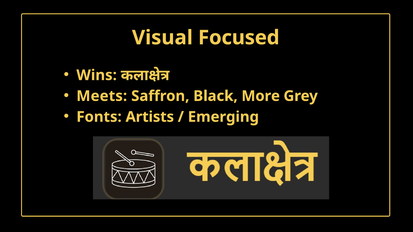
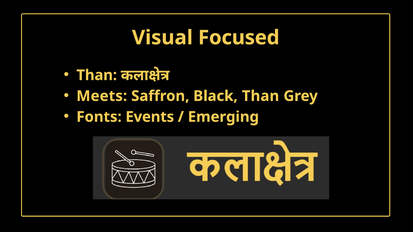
Wins at (97, 75): Wins -> Than
Black More: More -> Than
Artists: Artists -> Events
